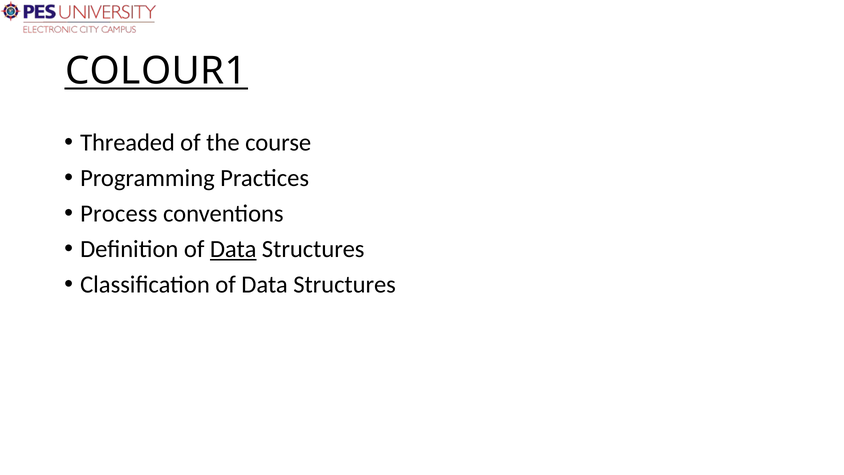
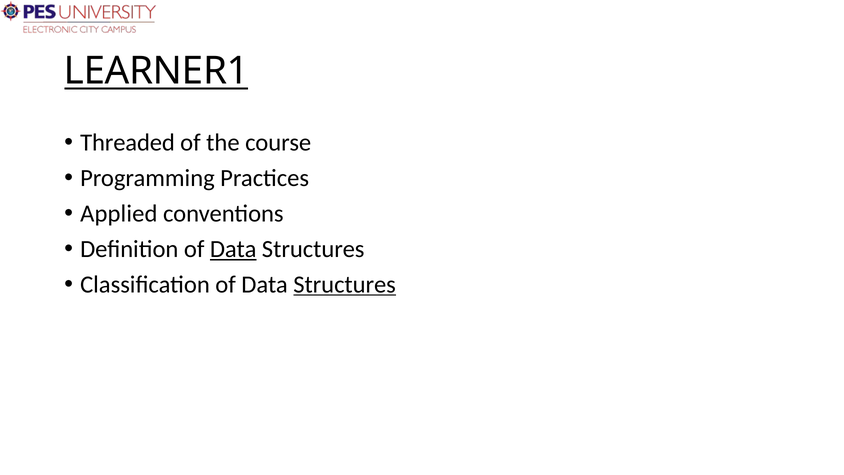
COLOUR1: COLOUR1 -> LEARNER1
Process: Process -> Applied
Structures at (345, 284) underline: none -> present
